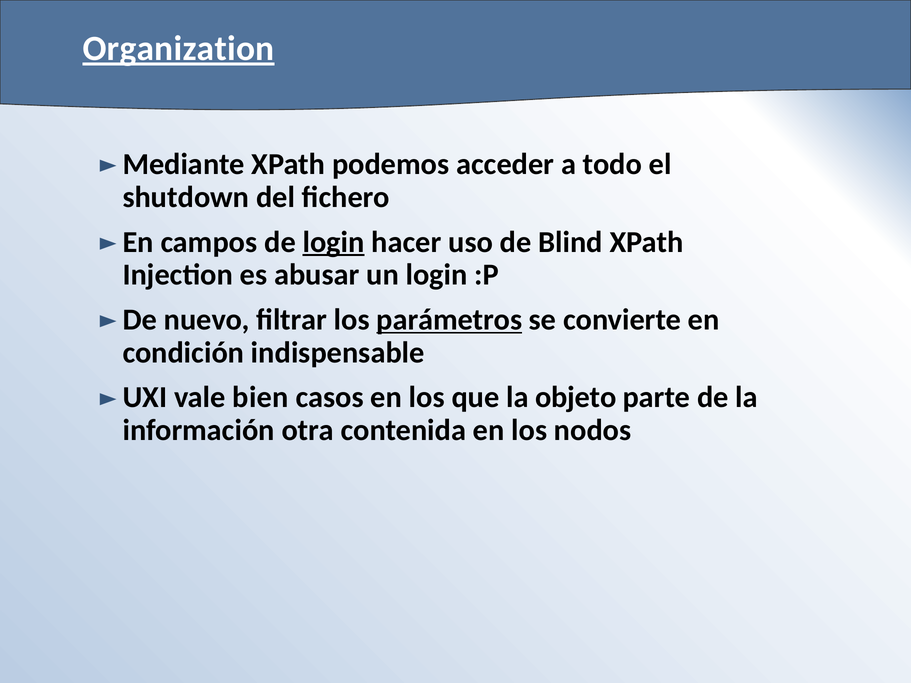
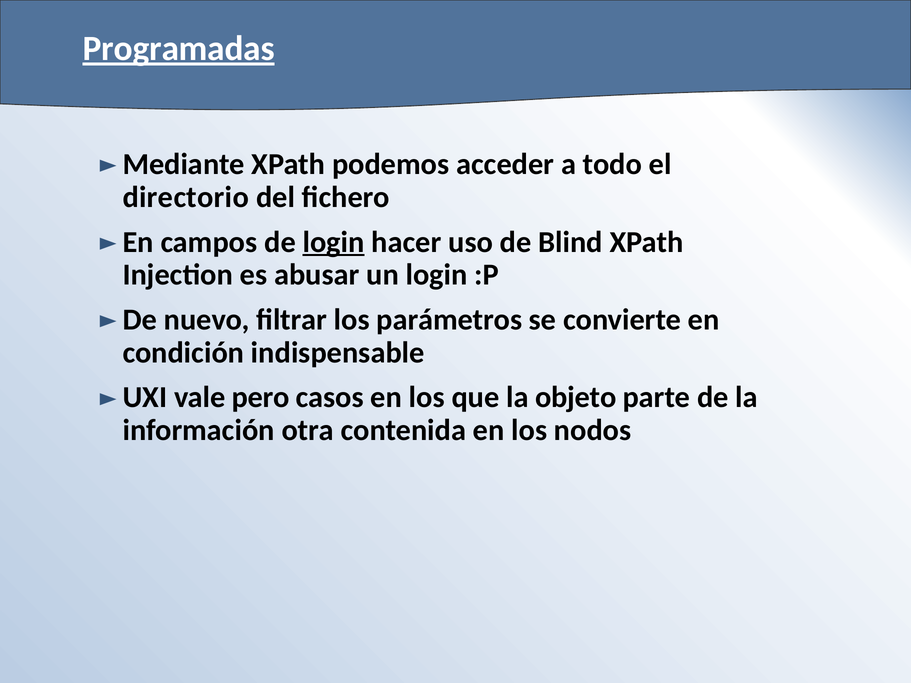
Organization: Organization -> Programadas
shutdown: shutdown -> directorio
parámetros underline: present -> none
bien: bien -> pero
